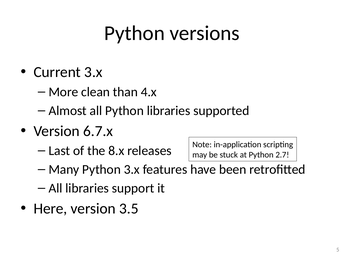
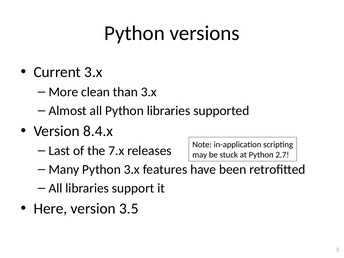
than 4.x: 4.x -> 3.x
6.7.x: 6.7.x -> 8.4.x
8.x: 8.x -> 7.x
